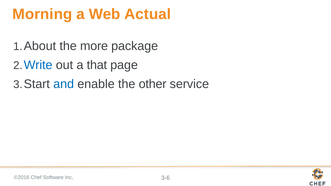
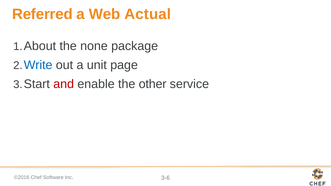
Morning: Morning -> Referred
more: more -> none
that: that -> unit
and colour: blue -> red
